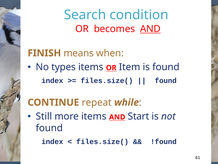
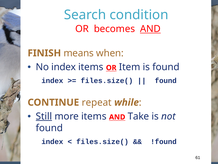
No types: types -> index
Still underline: none -> present
Start: Start -> Take
